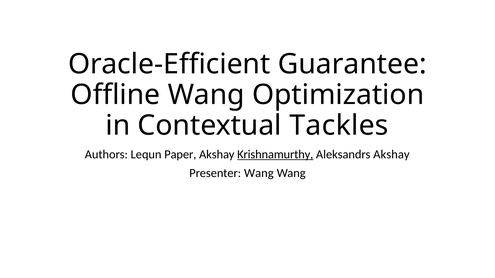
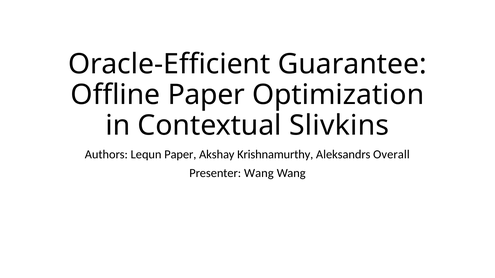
Offline Wang: Wang -> Paper
Tackles: Tackles -> Slivkins
Krishnamurthy underline: present -> none
Aleksandrs Akshay: Akshay -> Overall
